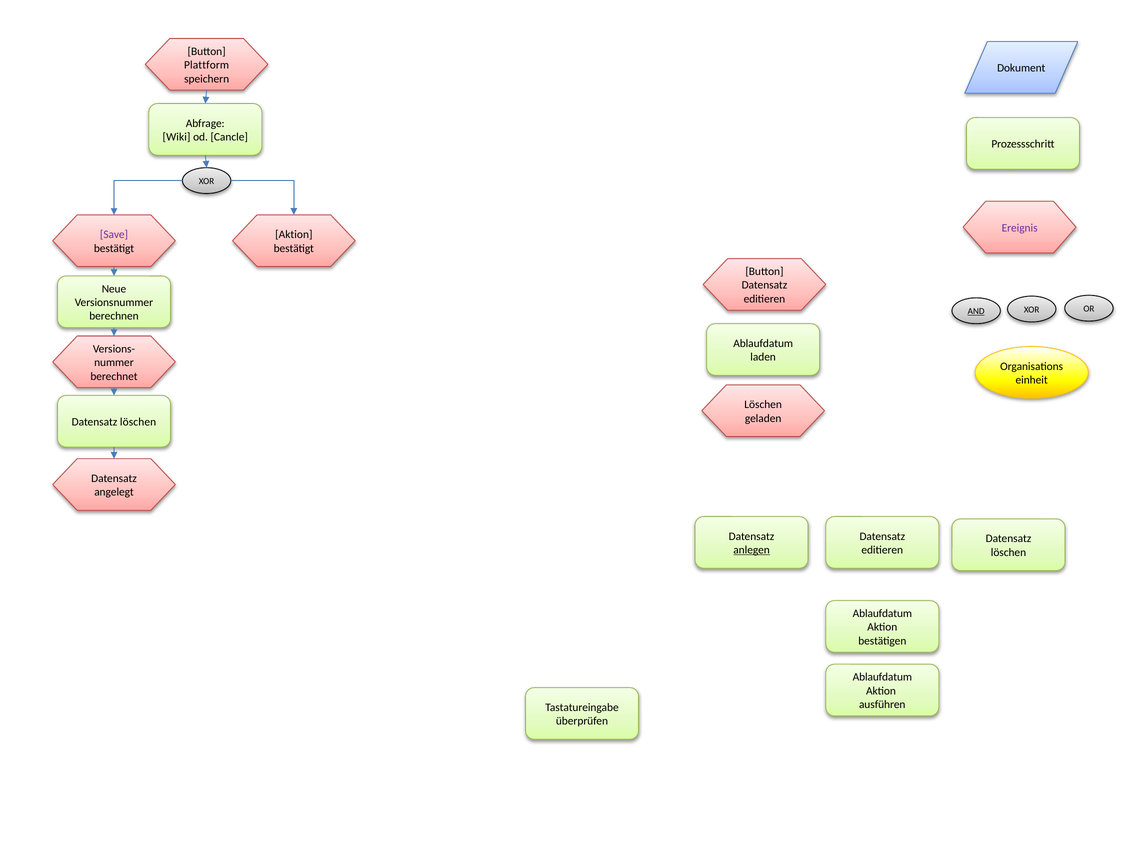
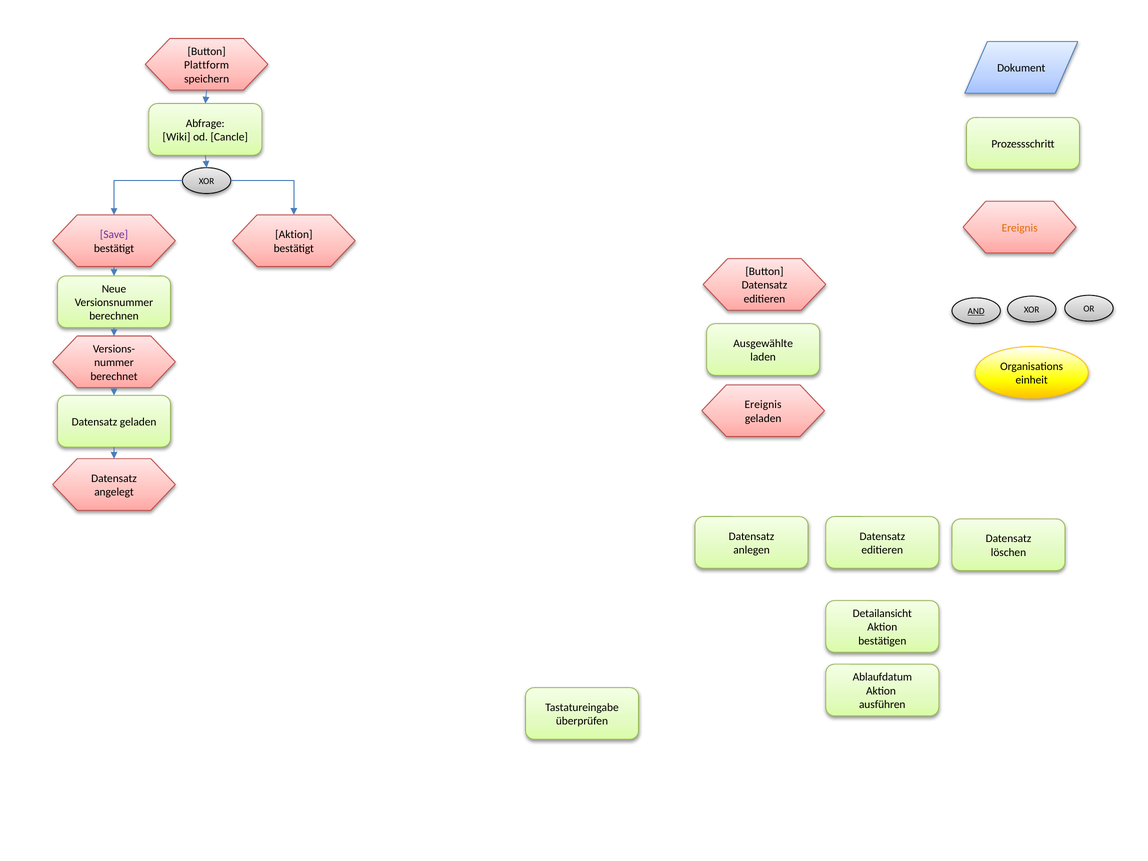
Ereignis at (1020, 228) colour: purple -> orange
Ablaufdatum at (763, 343): Ablaufdatum -> Ausgewählte
Löschen at (763, 405): Löschen -> Ereignis
löschen at (138, 422): löschen -> geladen
anlegen underline: present -> none
Ablaufdatum at (882, 613): Ablaufdatum -> Detailansicht
